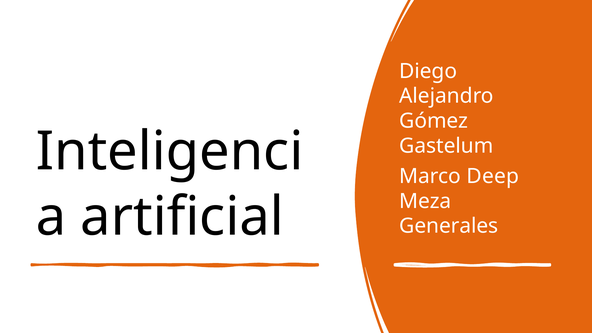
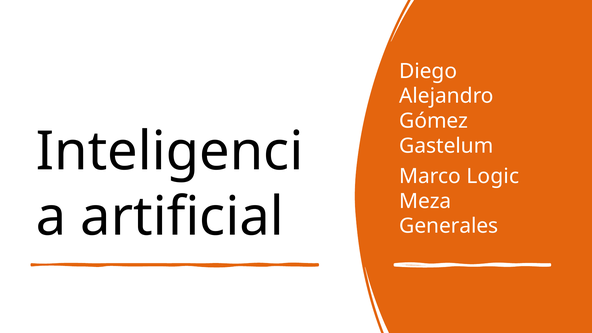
Deep: Deep -> Logic
